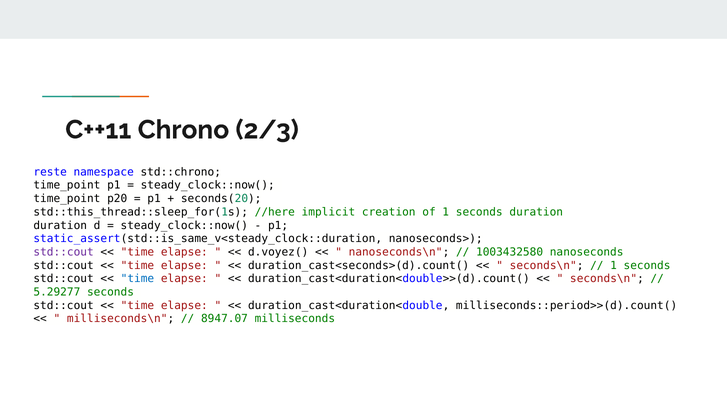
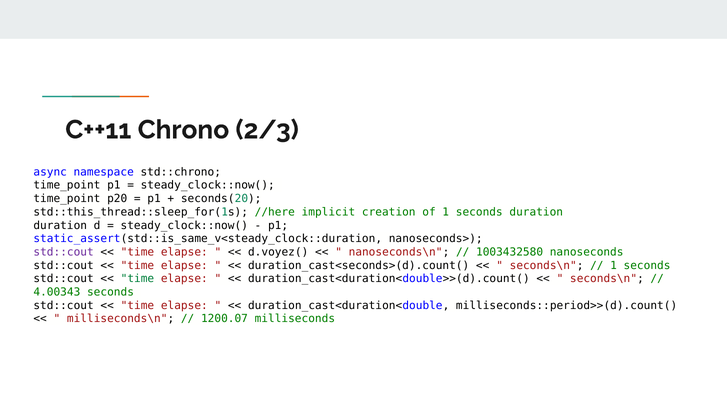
reste: reste -> async
time at (137, 279) colour: blue -> green
5.29277: 5.29277 -> 4.00343
8947.07: 8947.07 -> 1200.07
